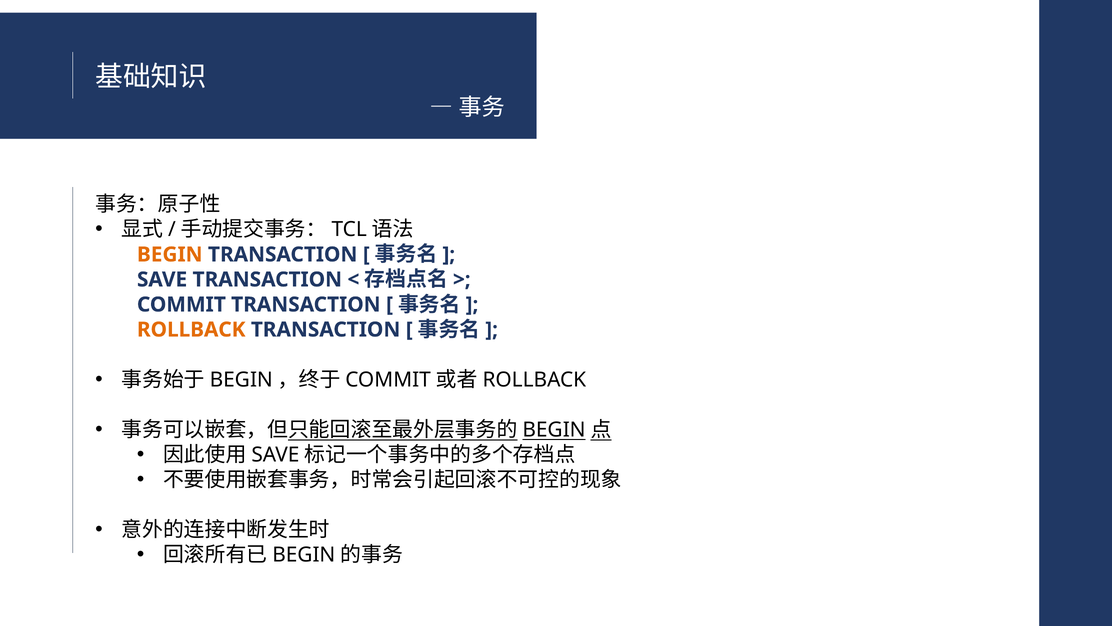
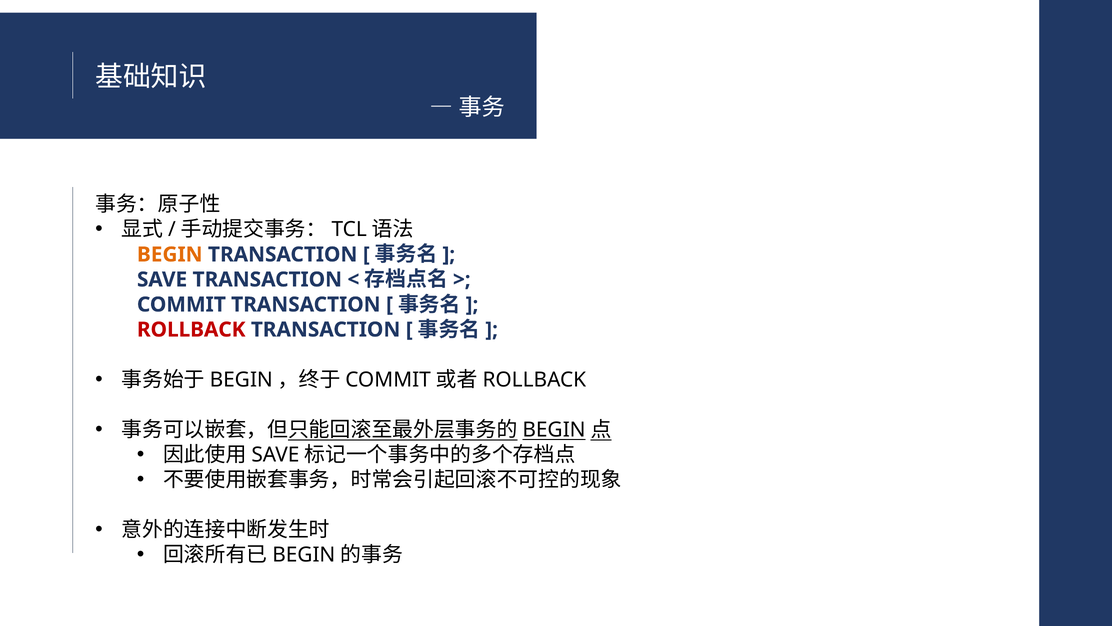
ROLLBACK colour: orange -> red
